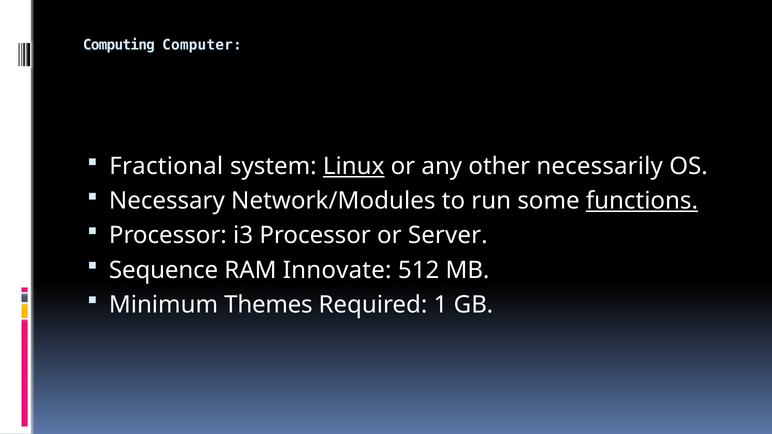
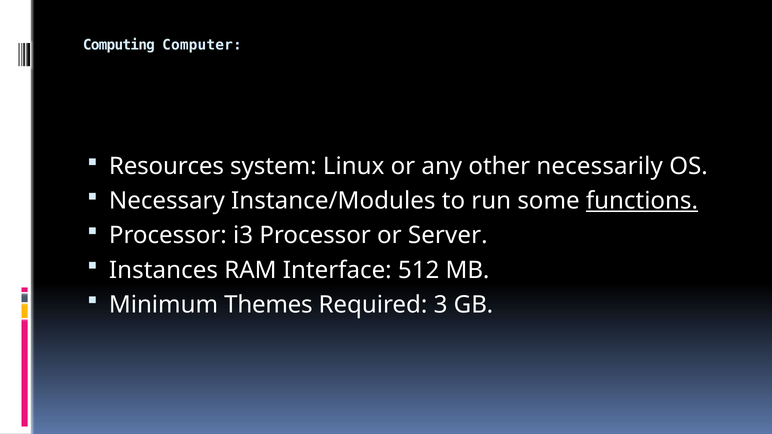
Fractional: Fractional -> Resources
Linux underline: present -> none
Network/Modules: Network/Modules -> Instance/Modules
Sequence: Sequence -> Instances
Innovate: Innovate -> Interface
1: 1 -> 3
